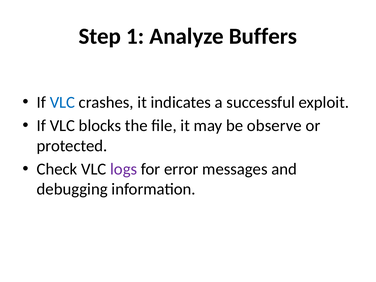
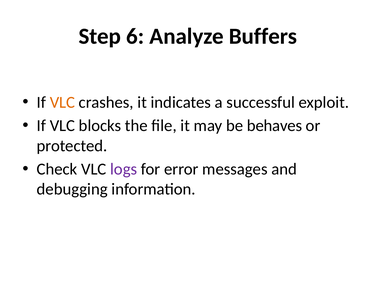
1: 1 -> 6
VLC at (62, 102) colour: blue -> orange
observe: observe -> behaves
